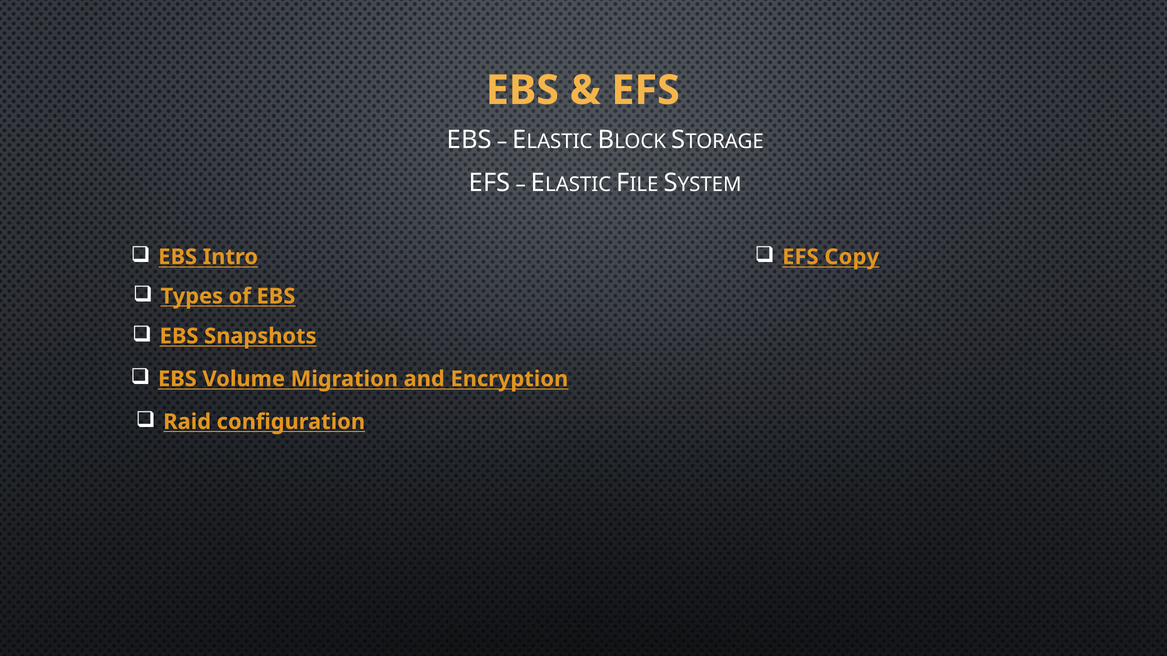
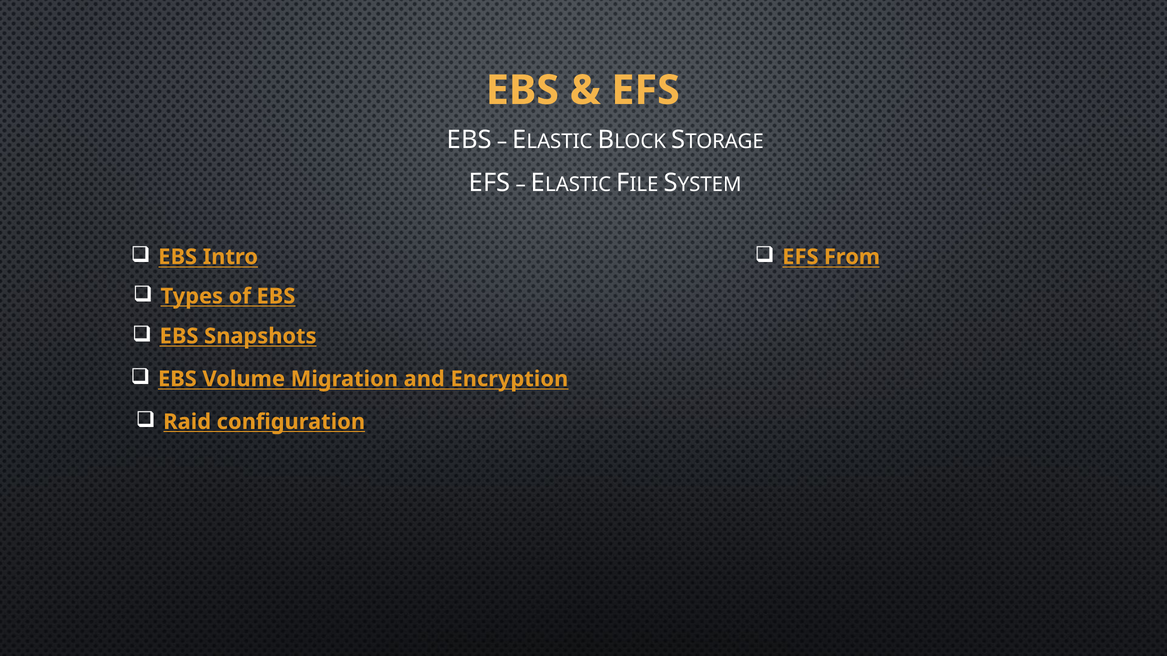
Copy: Copy -> From
